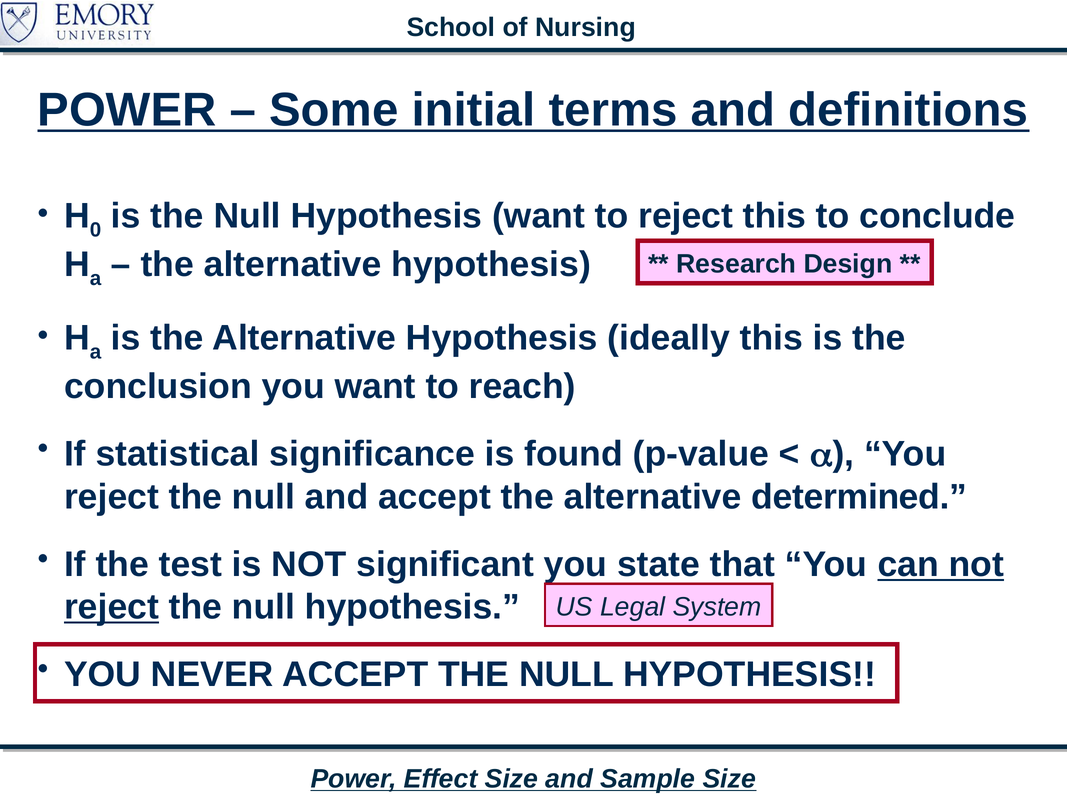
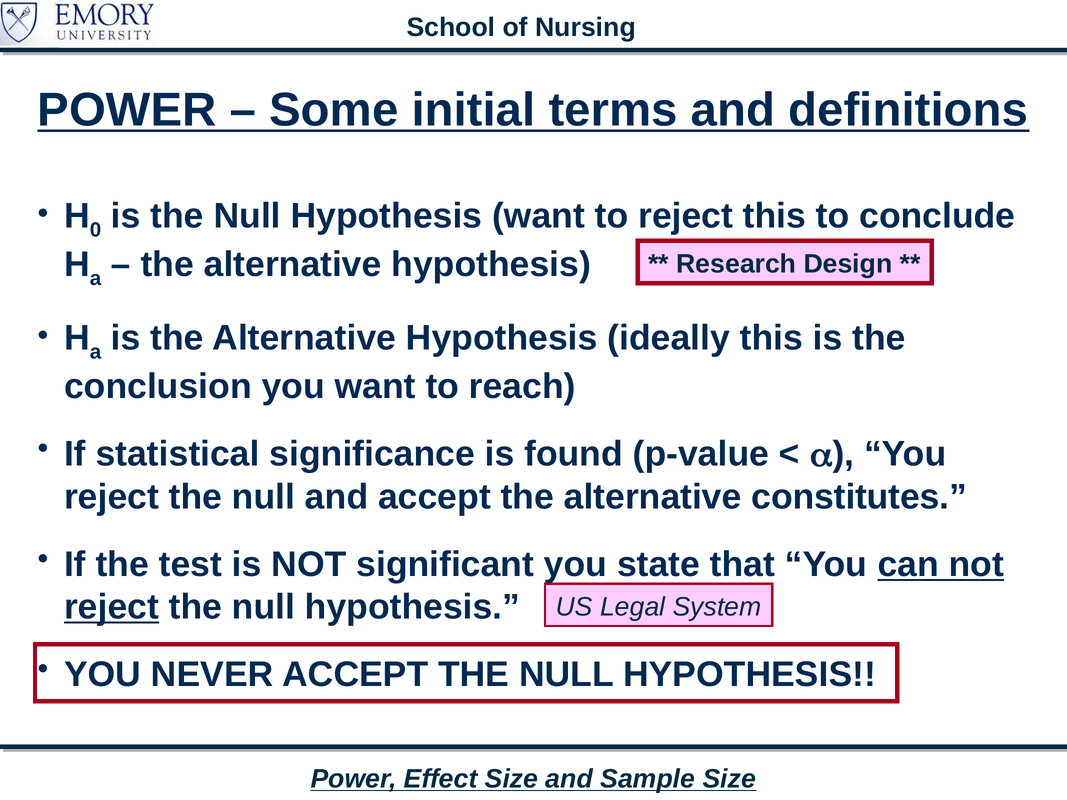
determined: determined -> constitutes
